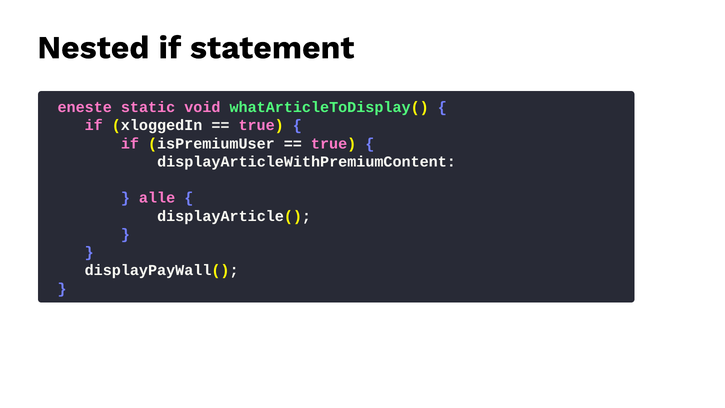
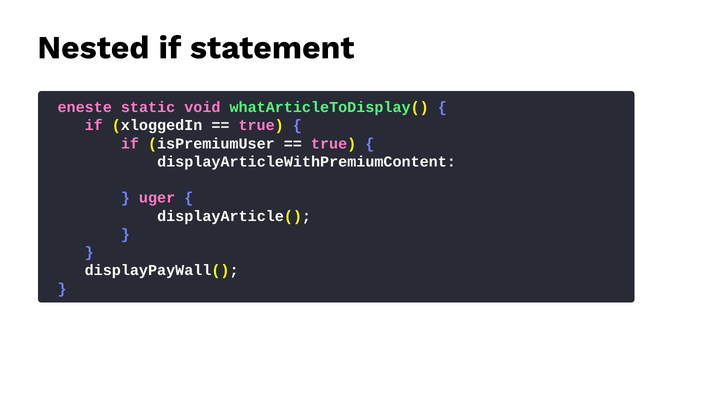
alle: alle -> uger
